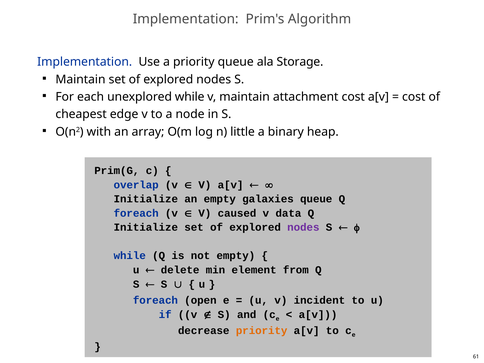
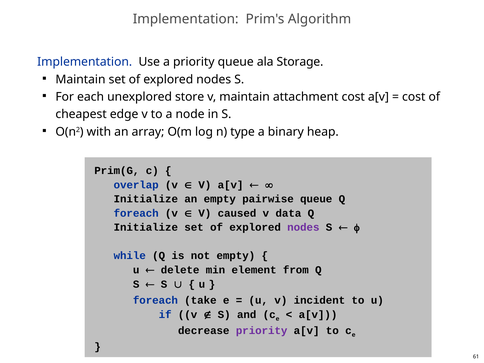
unexplored while: while -> store
little: little -> type
galaxies: galaxies -> pairwise
open: open -> take
priority at (262, 331) colour: orange -> purple
